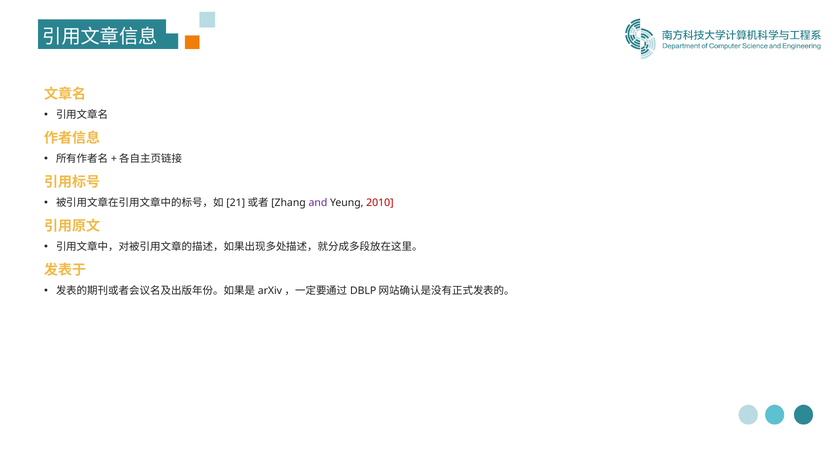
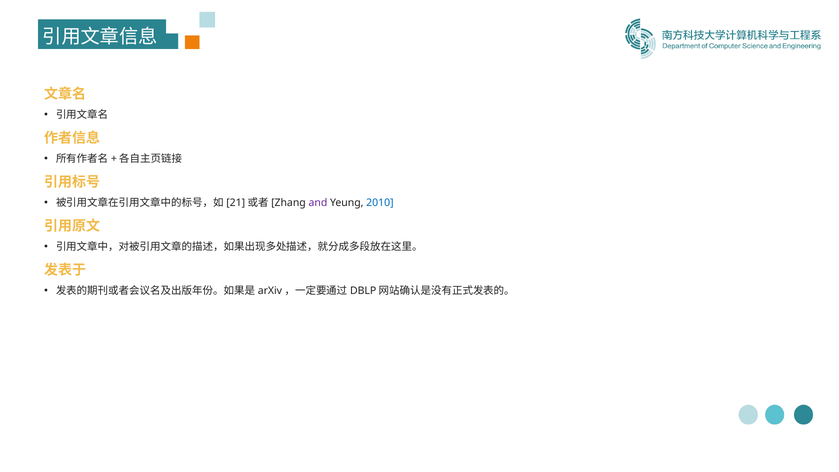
2010 colour: red -> blue
